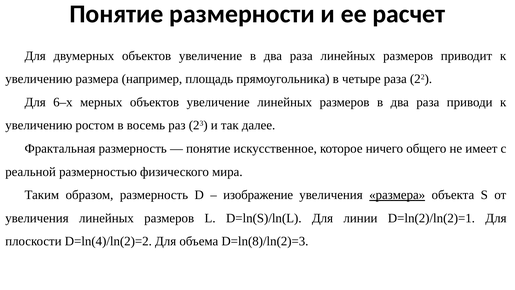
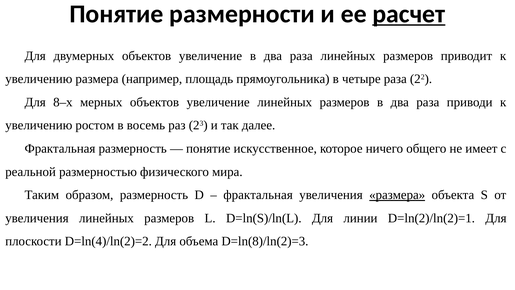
расчет underline: none -> present
6–х: 6–х -> 8–х
изображение at (258, 195): изображение -> фрактальная
